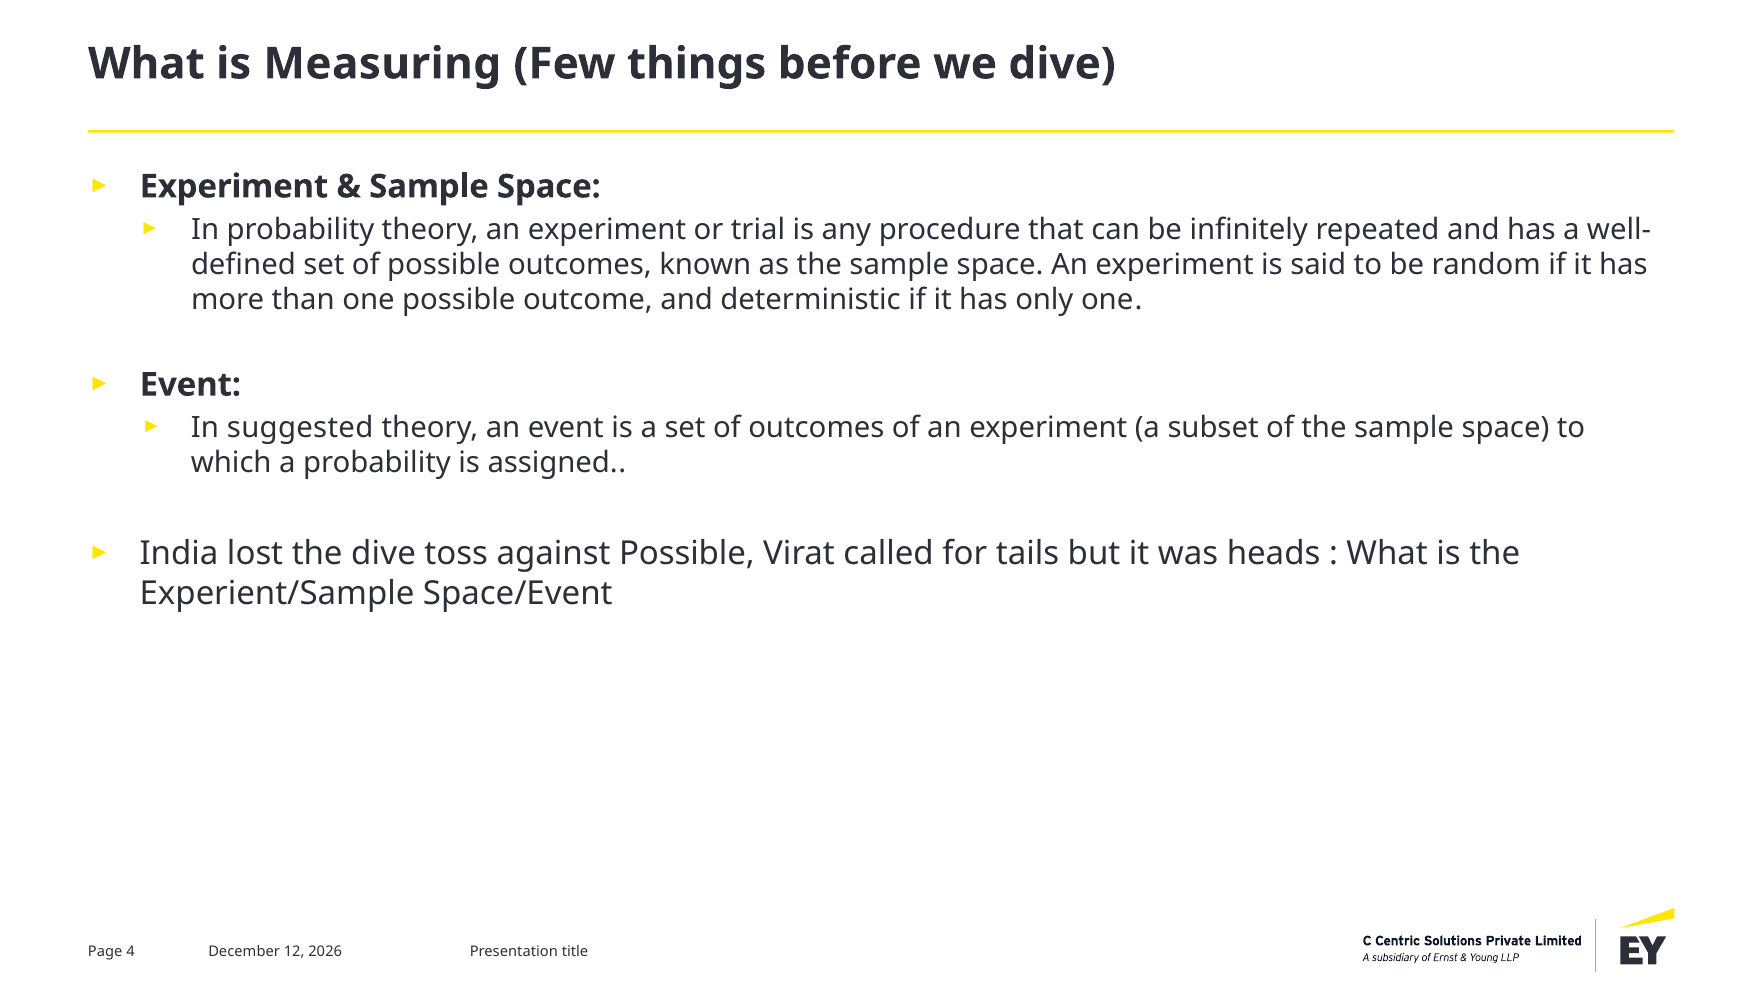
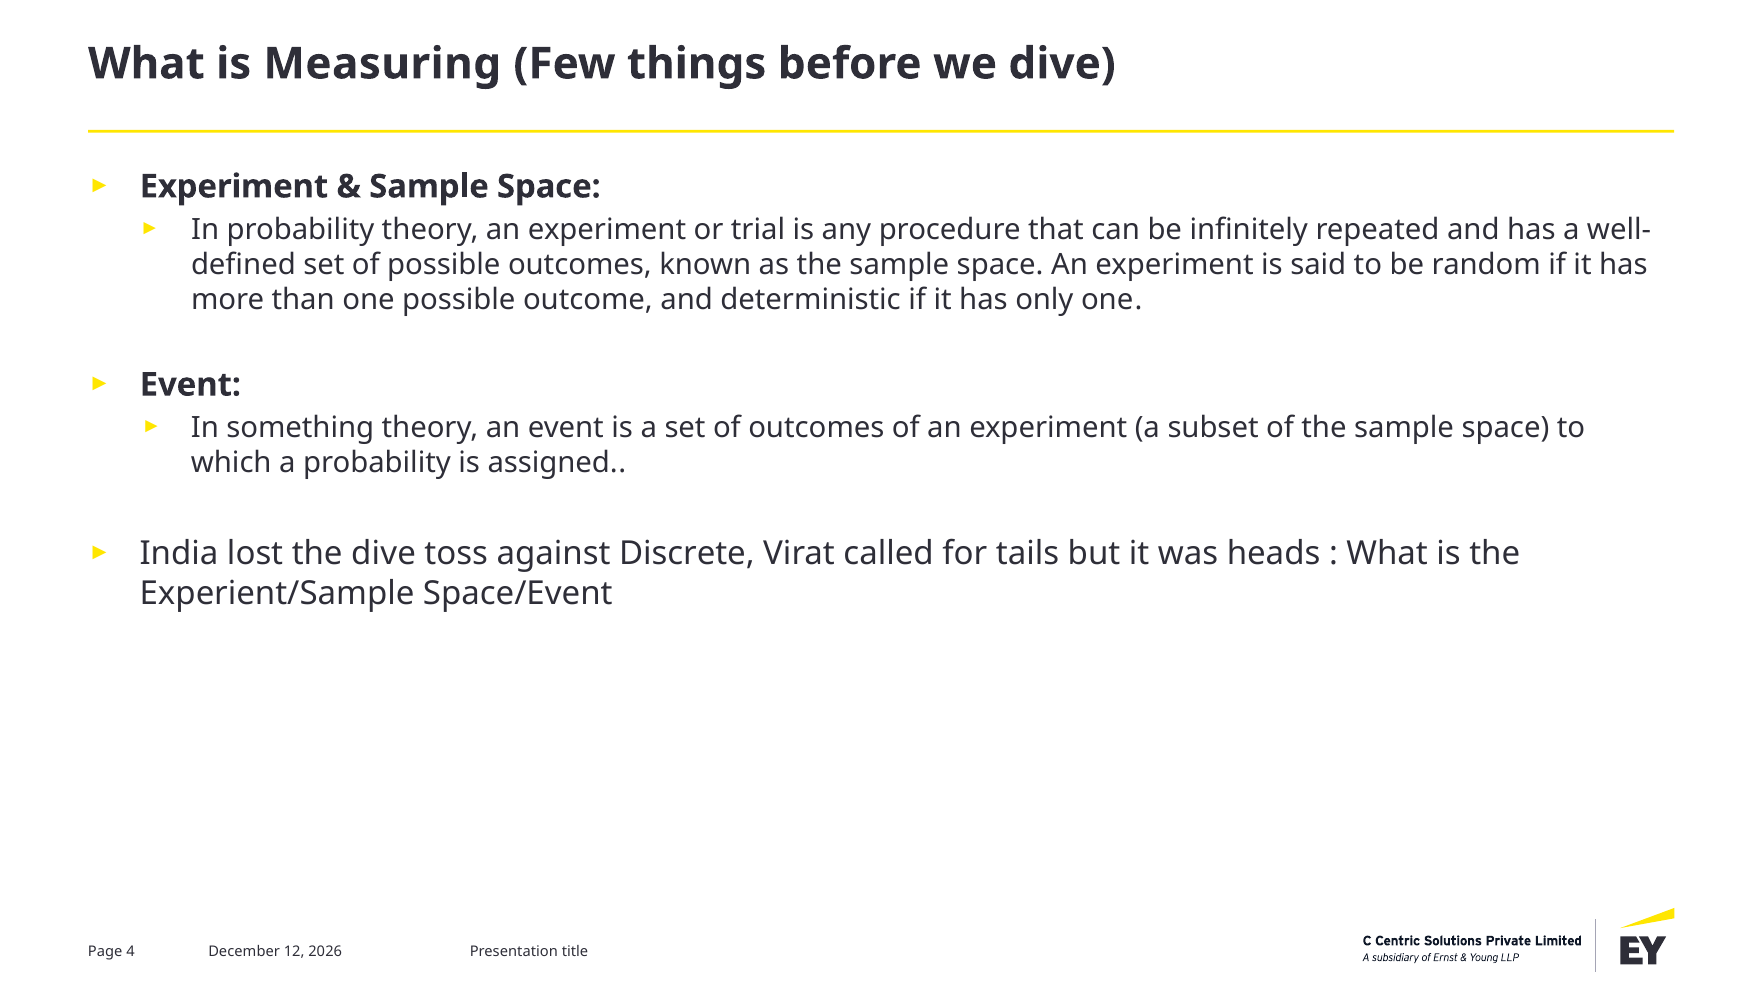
suggested: suggested -> something
against Possible: Possible -> Discrete
